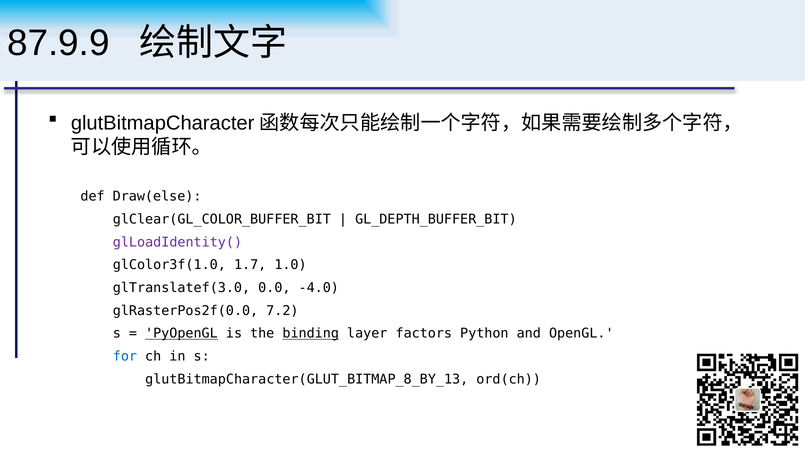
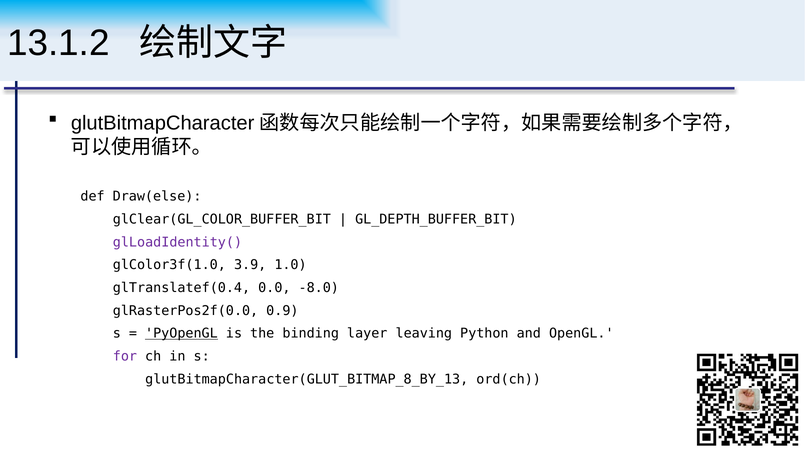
87.9.9: 87.9.9 -> 13.1.2
1.7: 1.7 -> 3.9
glTranslatef(3.0: glTranslatef(3.0 -> glTranslatef(0.4
-4.0: -4.0 -> -8.0
7.2: 7.2 -> 0.9
binding underline: present -> none
factors: factors -> leaving
for colour: blue -> purple
